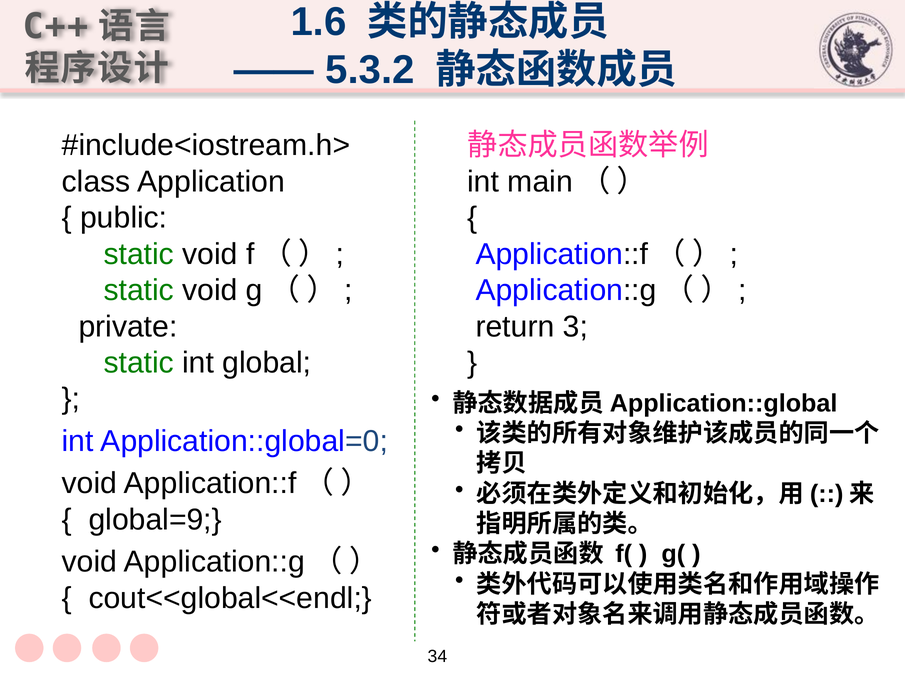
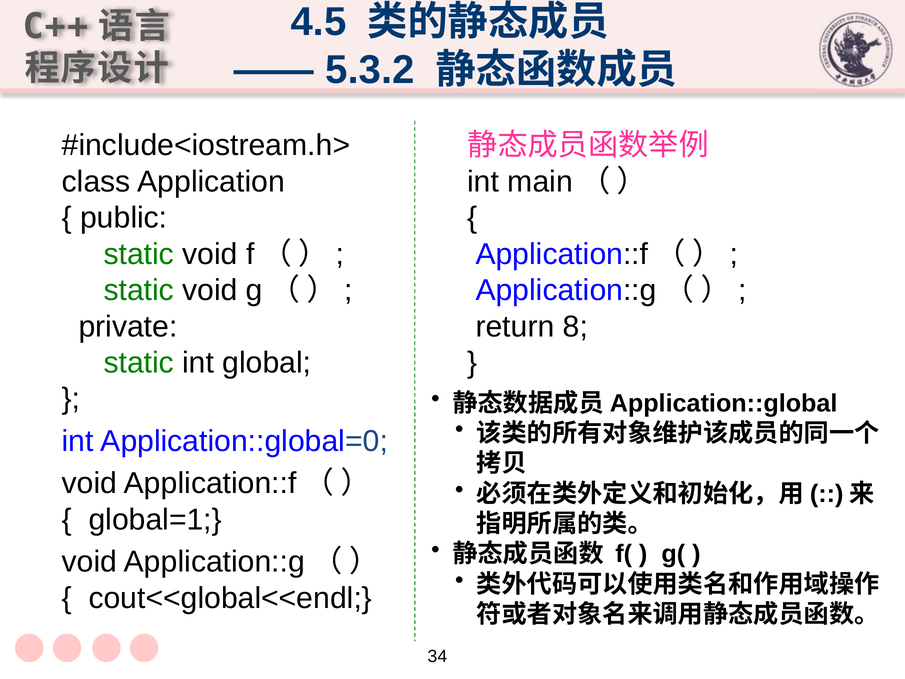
1.6: 1.6 -> 4.5
3: 3 -> 8
global=9: global=9 -> global=1
